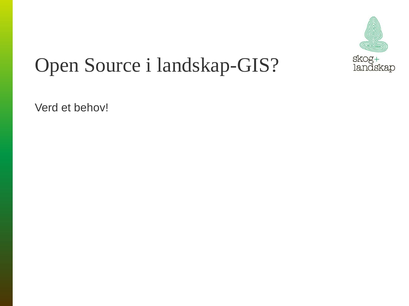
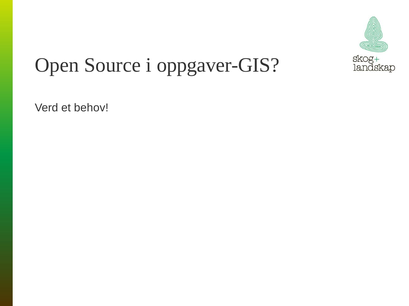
landskap-GIS: landskap-GIS -> oppgaver-GIS
